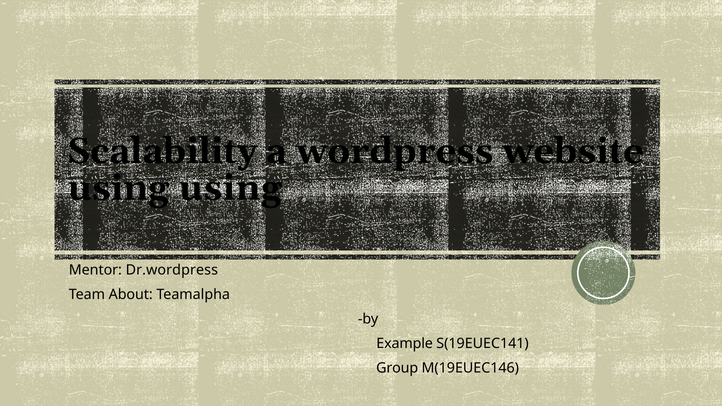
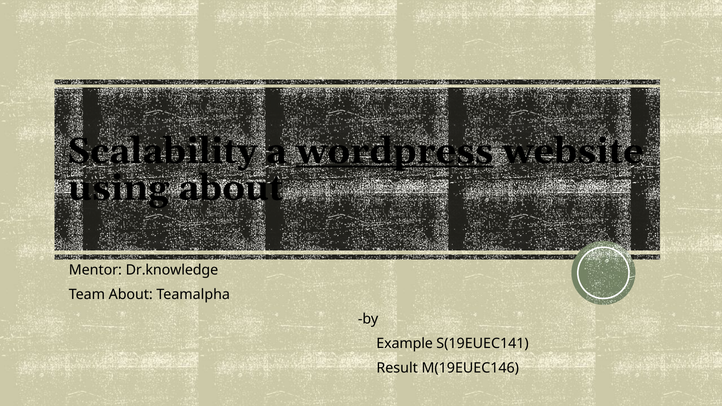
wordpress underline: none -> present
using using: using -> about
Dr.wordpress: Dr.wordpress -> Dr.knowledge
Group: Group -> Result
